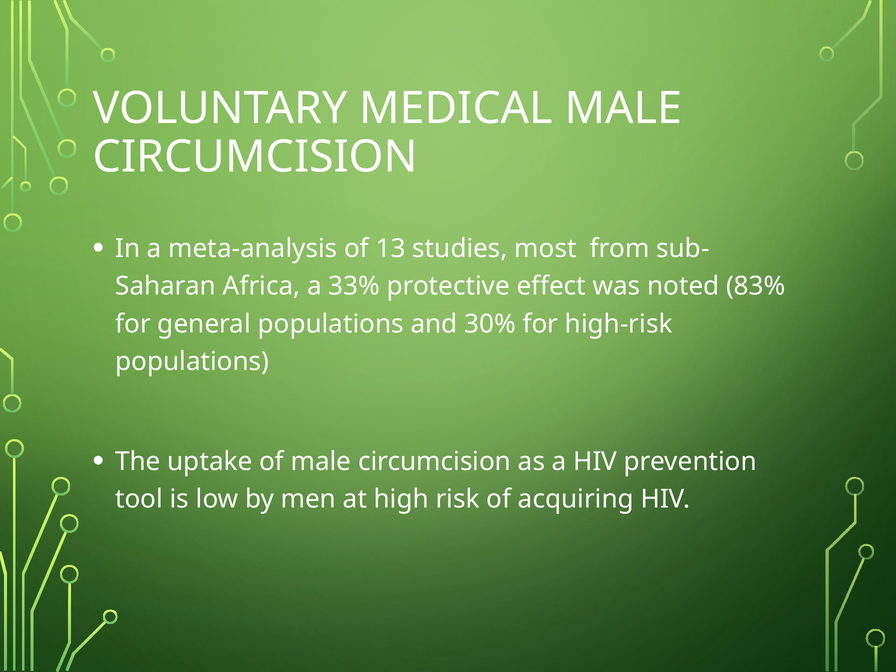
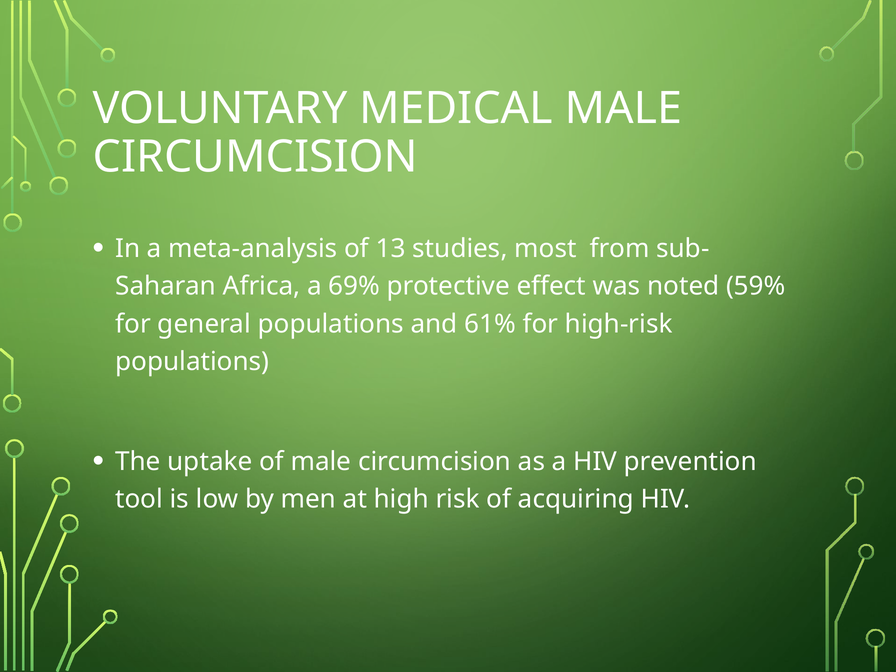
33%: 33% -> 69%
83%: 83% -> 59%
30%: 30% -> 61%
